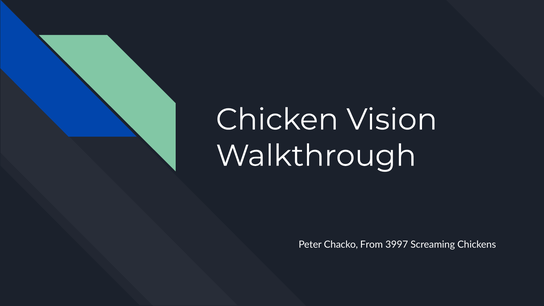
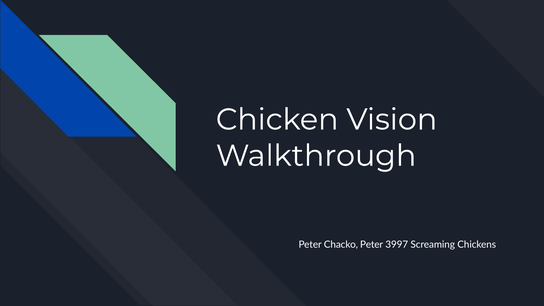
Chacko From: From -> Peter
